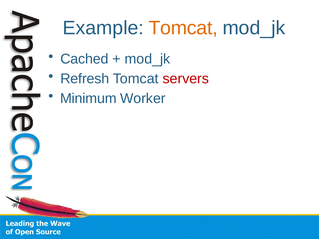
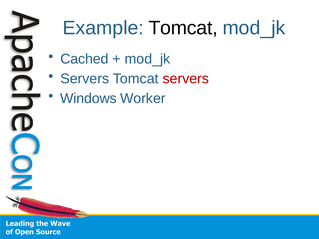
Tomcat at (183, 28) colour: orange -> black
Refresh at (85, 79): Refresh -> Servers
Minimum: Minimum -> Windows
